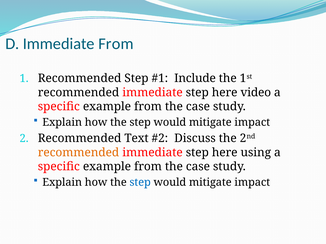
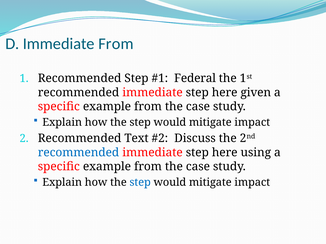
Include: Include -> Federal
video: video -> given
recommended at (79, 153) colour: orange -> blue
